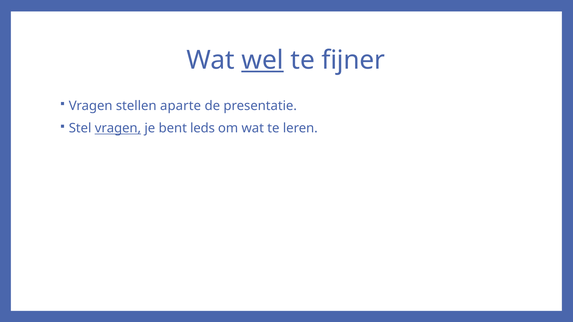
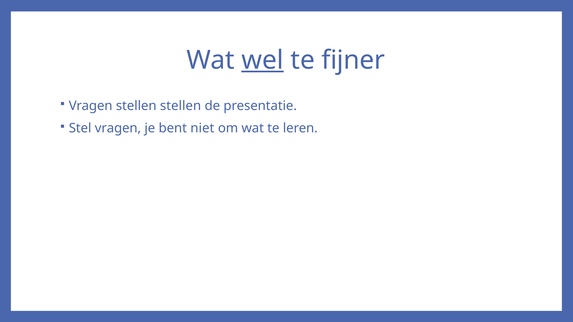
stellen aparte: aparte -> stellen
vragen at (118, 128) underline: present -> none
leds: leds -> niet
